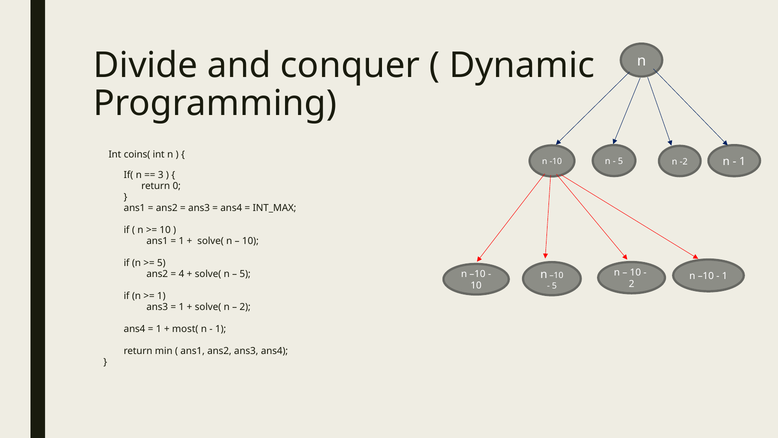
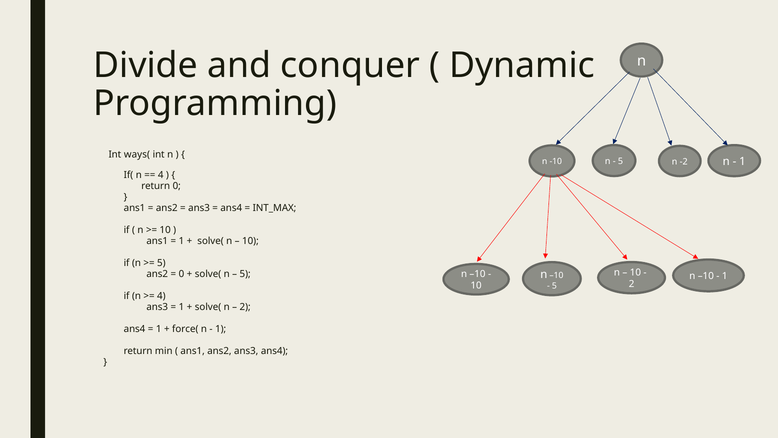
coins(: coins( -> ways(
3 at (161, 175): 3 -> 4
4 at (181, 274): 4 -> 0
1 at (161, 296): 1 -> 4
most(: most( -> force(
